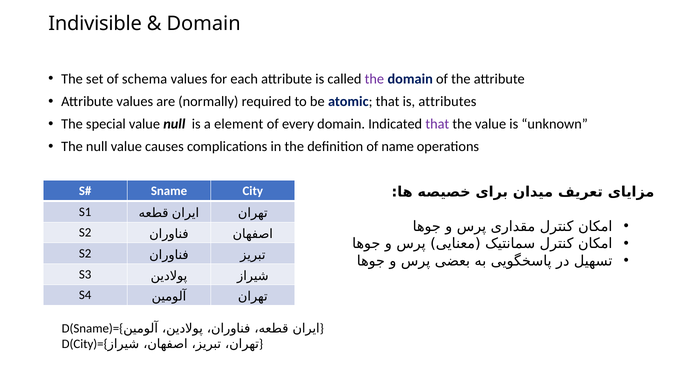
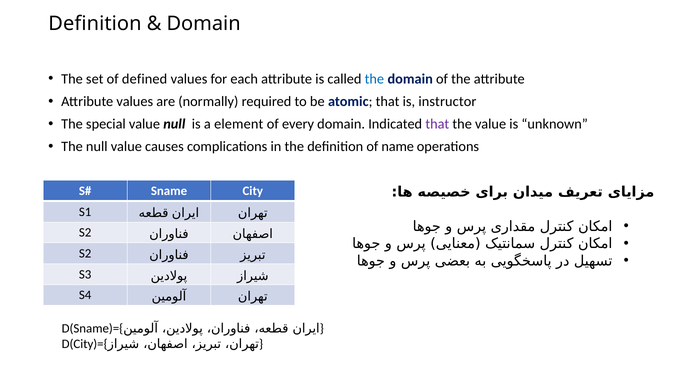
Indivisible at (95, 24): Indivisible -> Definition
schema: schema -> defined
the at (374, 79) colour: purple -> blue
attributes: attributes -> instructor
